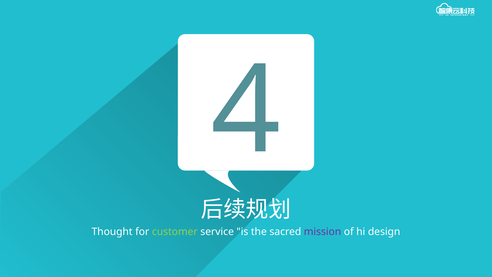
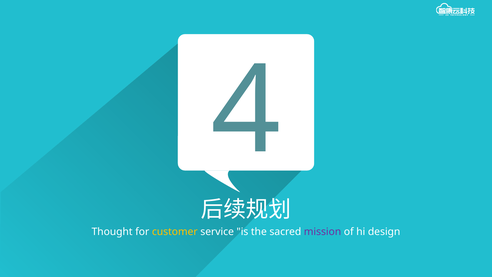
customer colour: light green -> yellow
